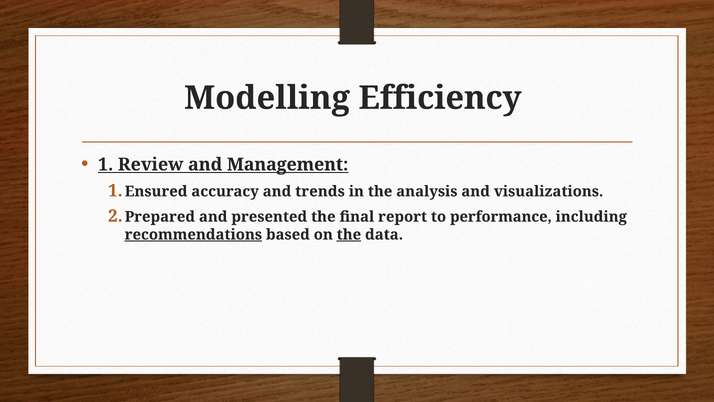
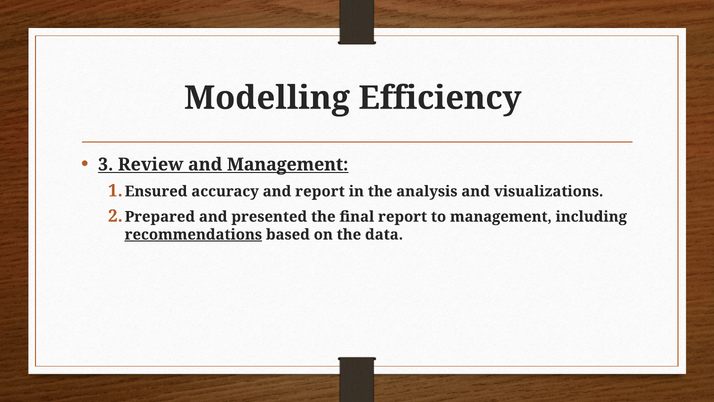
1: 1 -> 3
and trends: trends -> report
to performance: performance -> management
the at (349, 234) underline: present -> none
